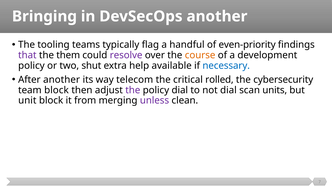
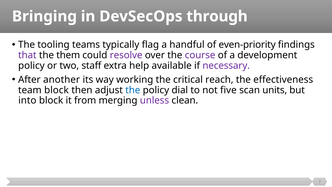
DevSecOps another: another -> through
course colour: orange -> purple
shut: shut -> staff
necessary colour: blue -> purple
telecom: telecom -> working
rolled: rolled -> reach
cybersecurity: cybersecurity -> effectiveness
the at (133, 90) colour: purple -> blue
not dial: dial -> five
unit: unit -> into
